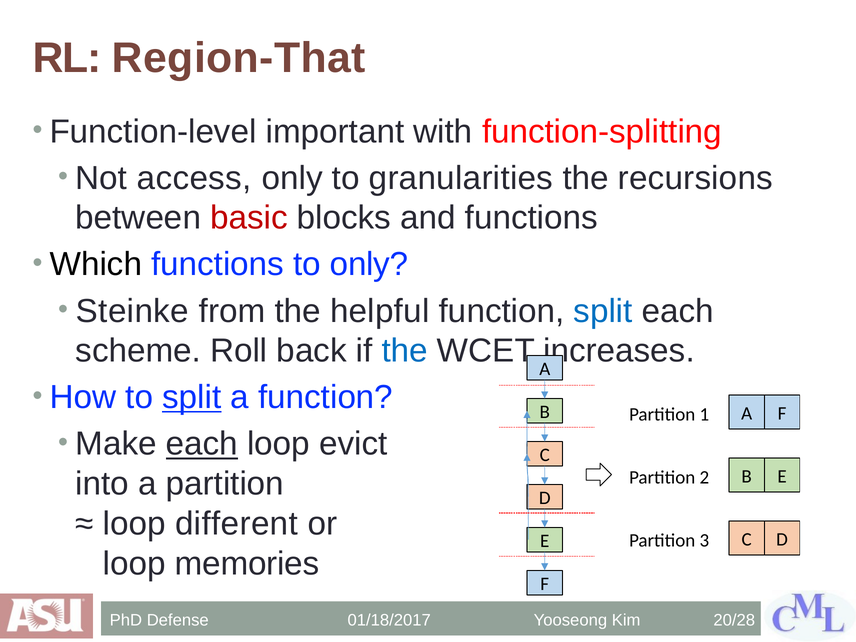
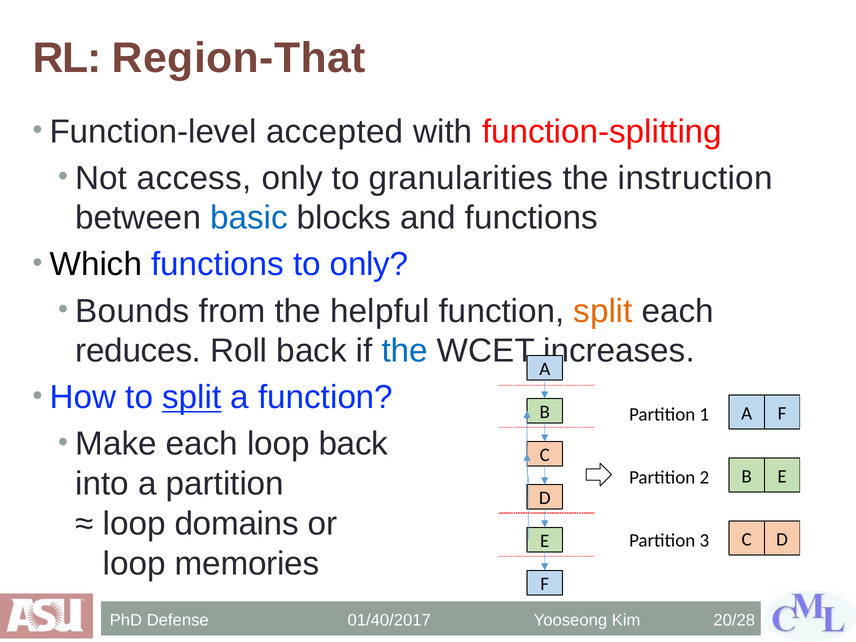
important: important -> accepted
recursions: recursions -> instruction
basic colour: red -> blue
Steinke: Steinke -> Bounds
split at (603, 311) colour: blue -> orange
scheme: scheme -> reduces
each at (202, 444) underline: present -> none
loop evict: evict -> back
different: different -> domains
01/18/2017: 01/18/2017 -> 01/40/2017
